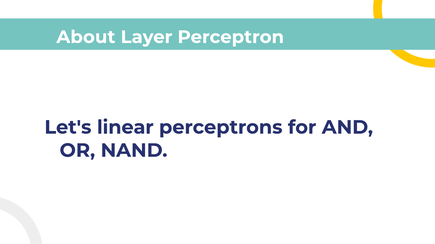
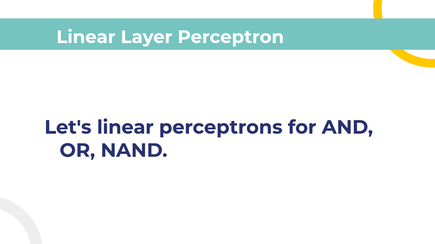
About at (86, 37): About -> Linear
